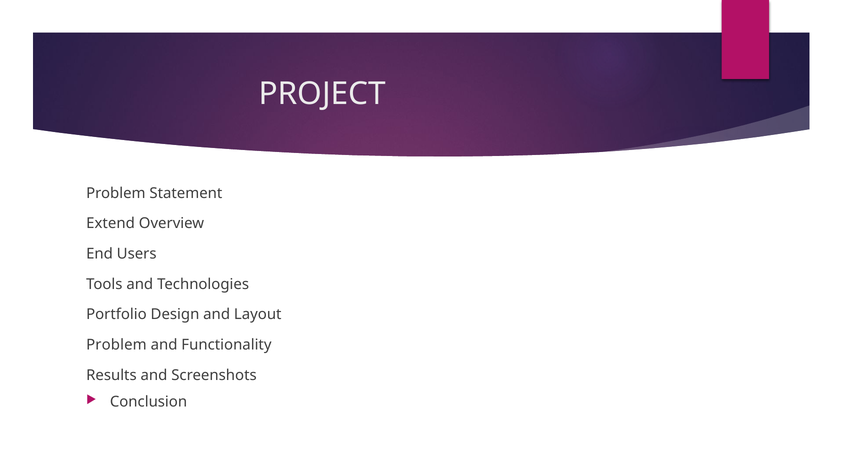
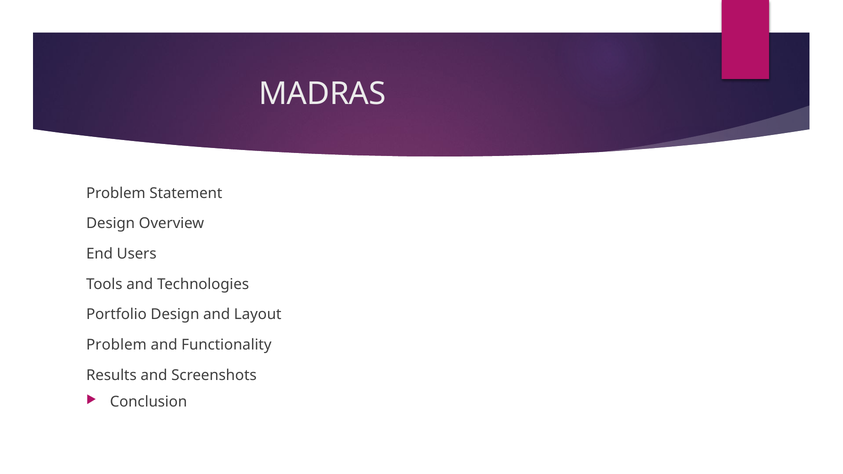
PROJECT: PROJECT -> MADRAS
Extend at (111, 224): Extend -> Design
